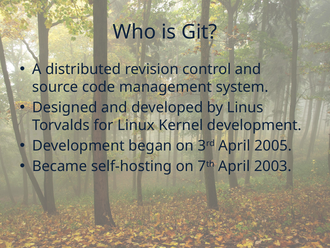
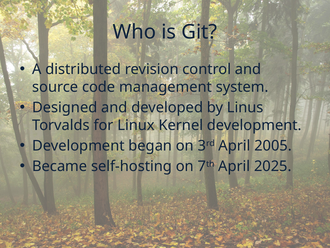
2003: 2003 -> 2025
